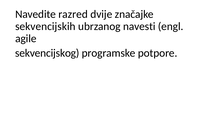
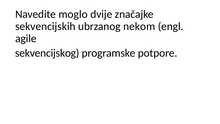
razred: razred -> moglo
navesti: navesti -> nekom
